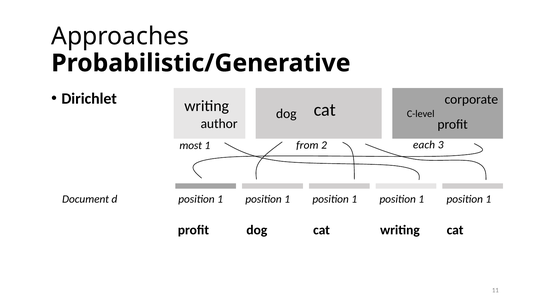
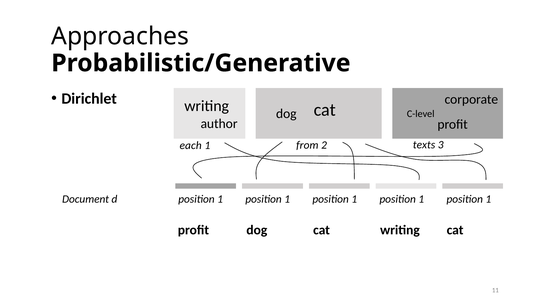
most: most -> each
each: each -> texts
